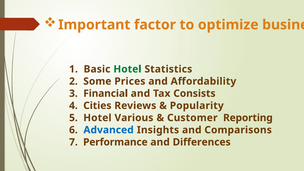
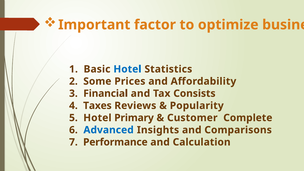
Hotel at (127, 69) colour: green -> blue
Cities: Cities -> Taxes
Various: Various -> Primary
Reporting: Reporting -> Complete
Differences: Differences -> Calculation
